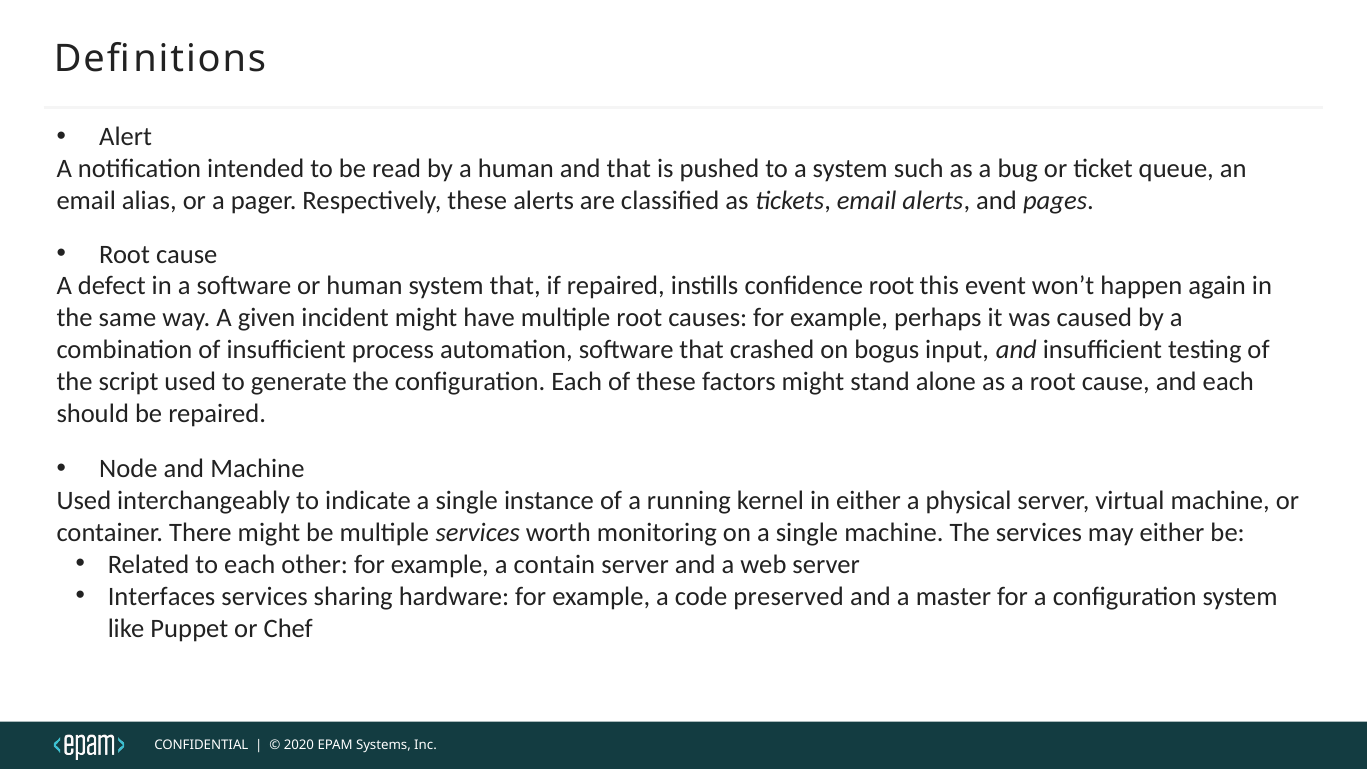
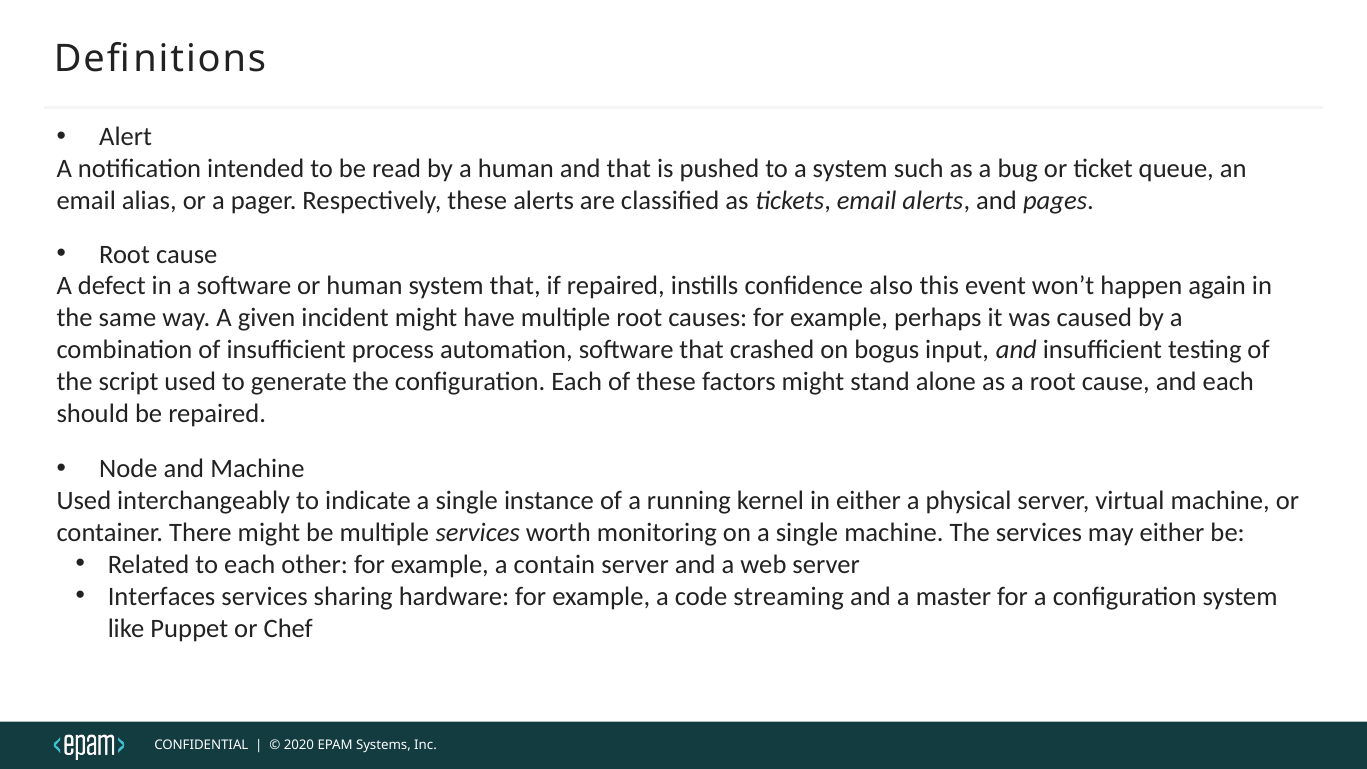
confidence root: root -> also
preserved: preserved -> streaming
